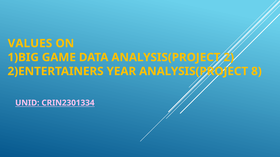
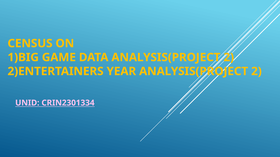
VALUES: VALUES -> CENSUS
8 at (256, 72): 8 -> 2
